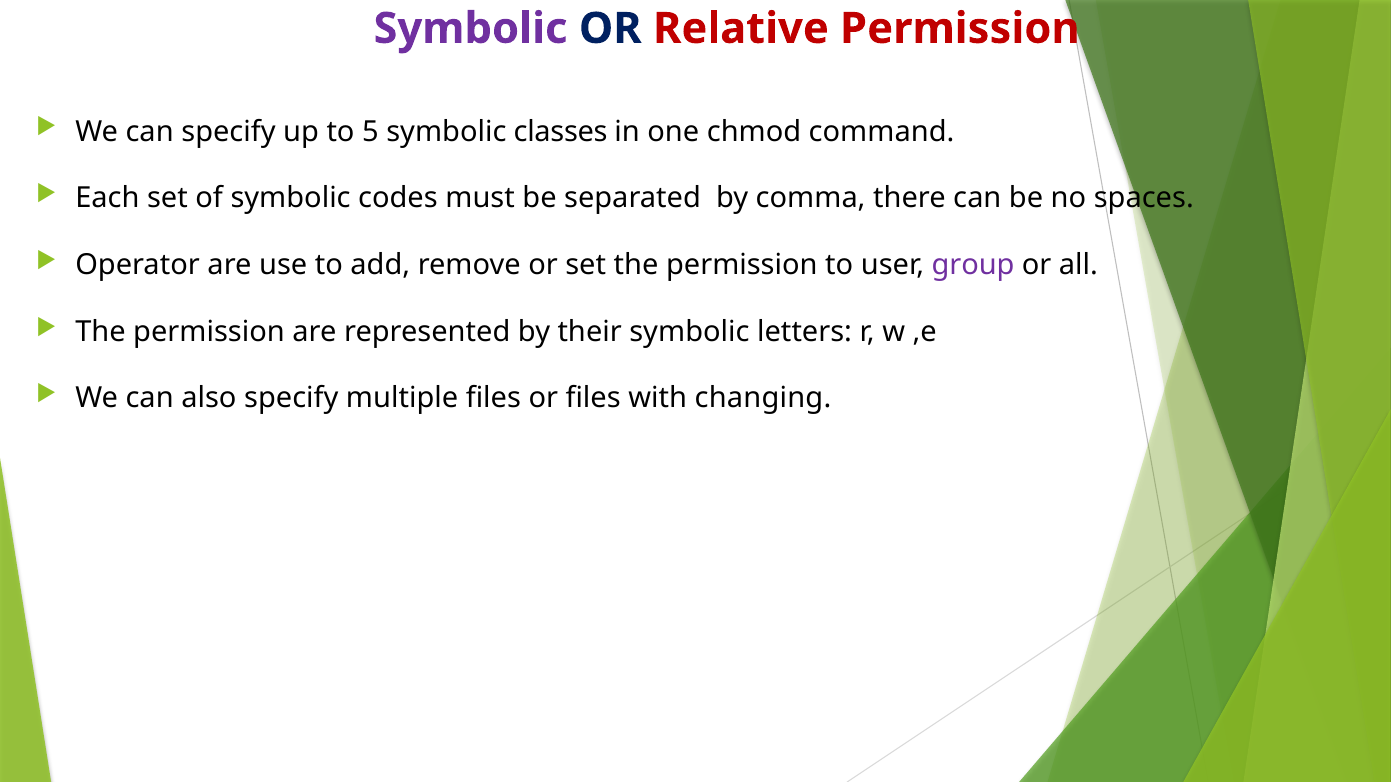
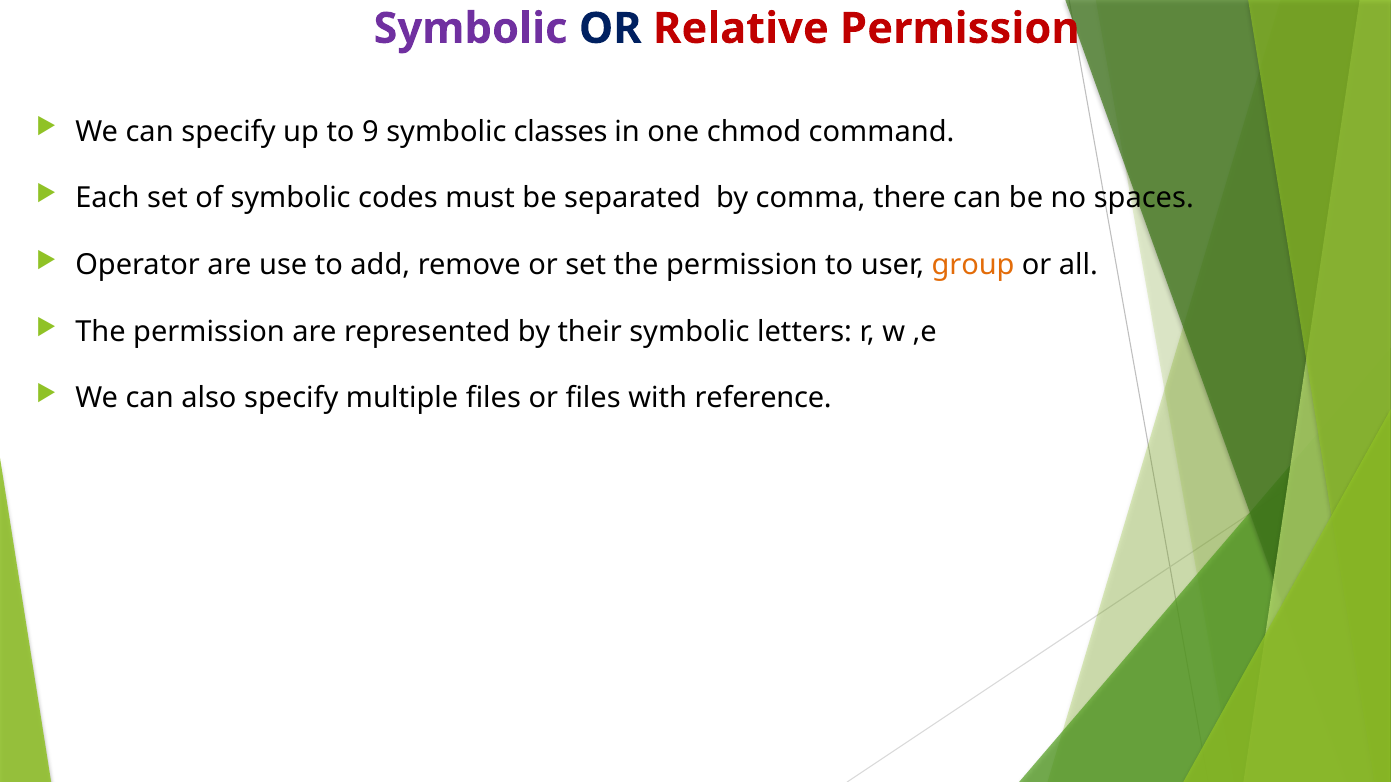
5: 5 -> 9
group colour: purple -> orange
changing: changing -> reference
